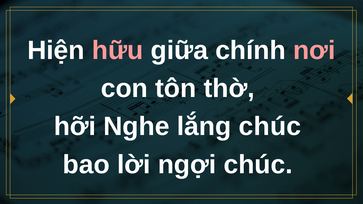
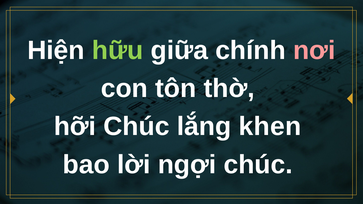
hữu colour: pink -> light green
hỡi Nghe: Nghe -> Chúc
lắng chúc: chúc -> khen
